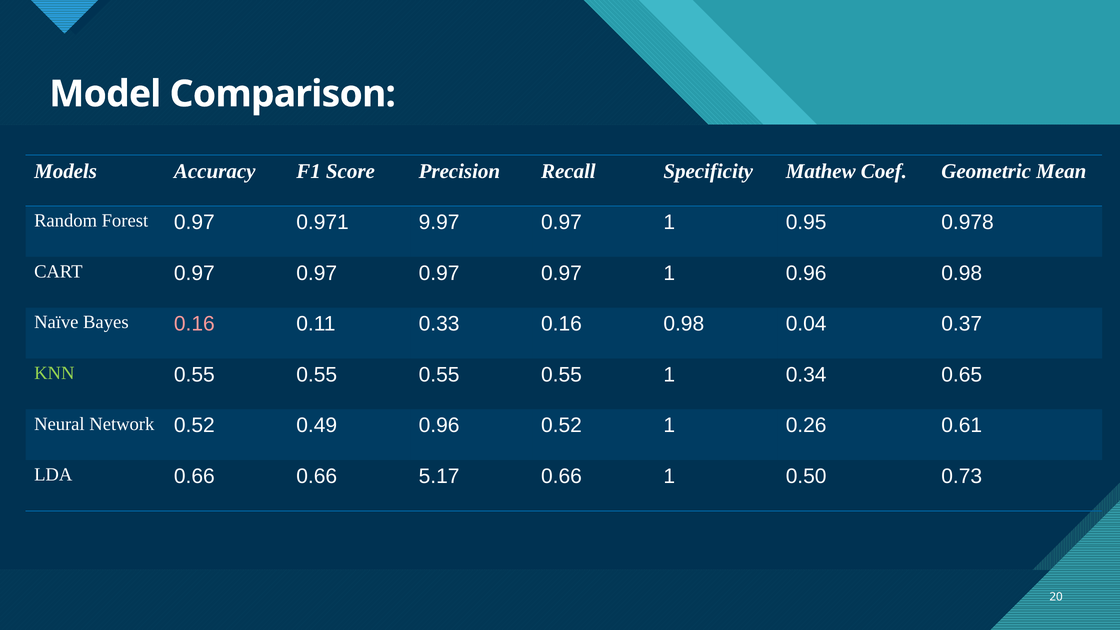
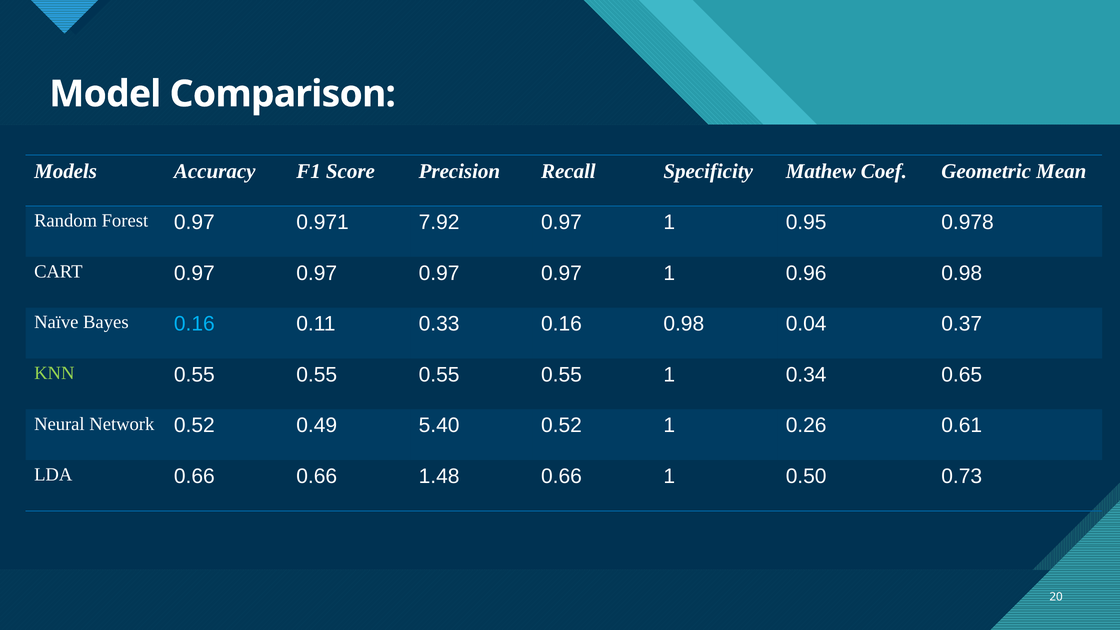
9.97: 9.97 -> 7.92
0.16 at (194, 324) colour: pink -> light blue
0.49 0.96: 0.96 -> 5.40
5.17: 5.17 -> 1.48
